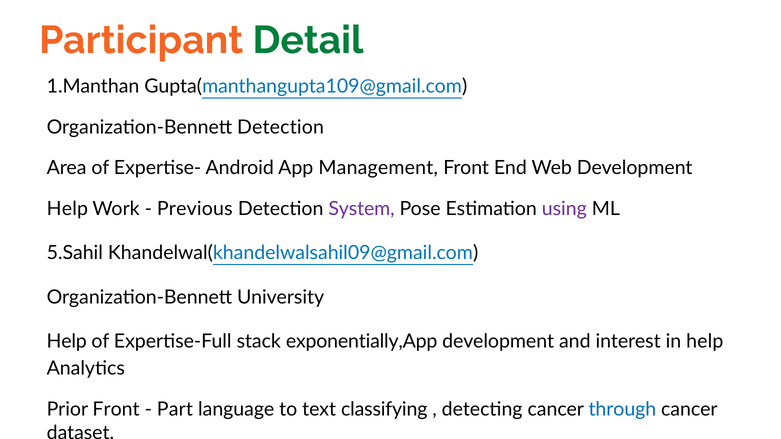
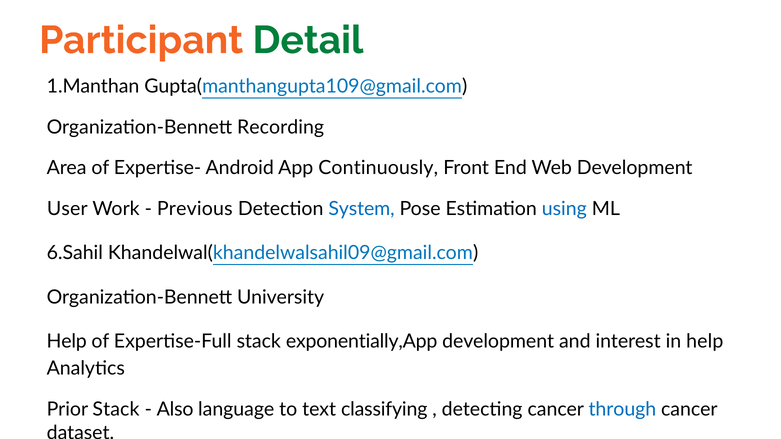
Organization-Bennett Detection: Detection -> Recording
Management: Management -> Continuously
Help at (67, 209): Help -> User
System colour: purple -> blue
using colour: purple -> blue
5.Sahil: 5.Sahil -> 6.Sahil
Prior Front: Front -> Stack
Part: Part -> Also
